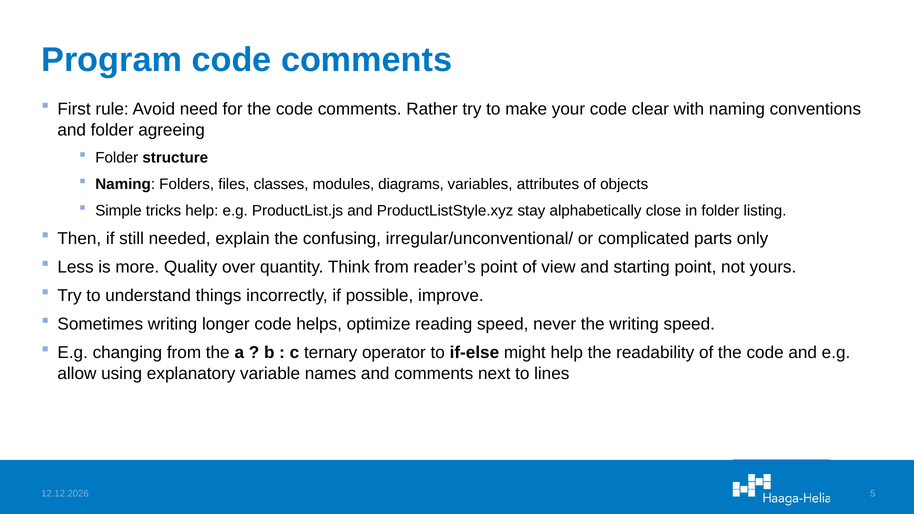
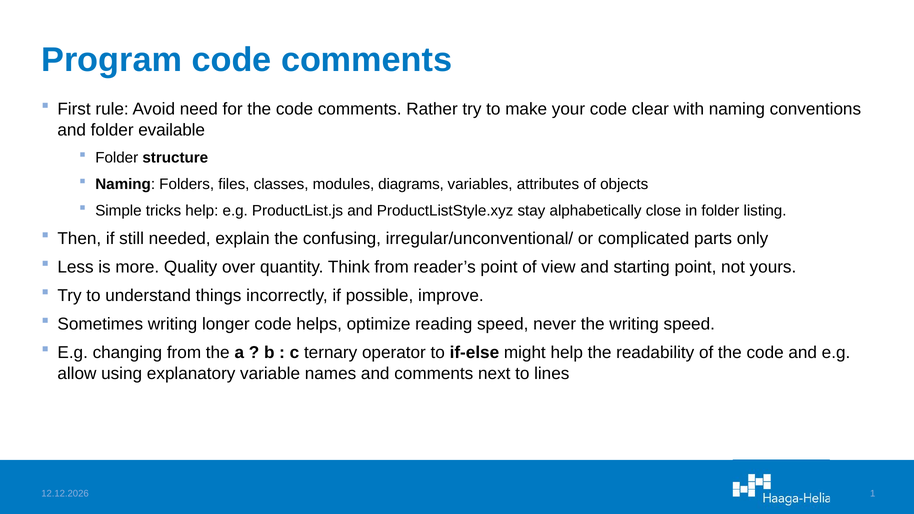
agreeing: agreeing -> evailable
5: 5 -> 1
